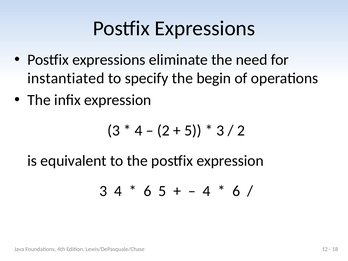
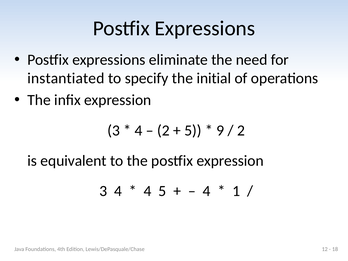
begin: begin -> initial
3 at (220, 130): 3 -> 9
6 at (148, 191): 6 -> 4
6 at (236, 191): 6 -> 1
